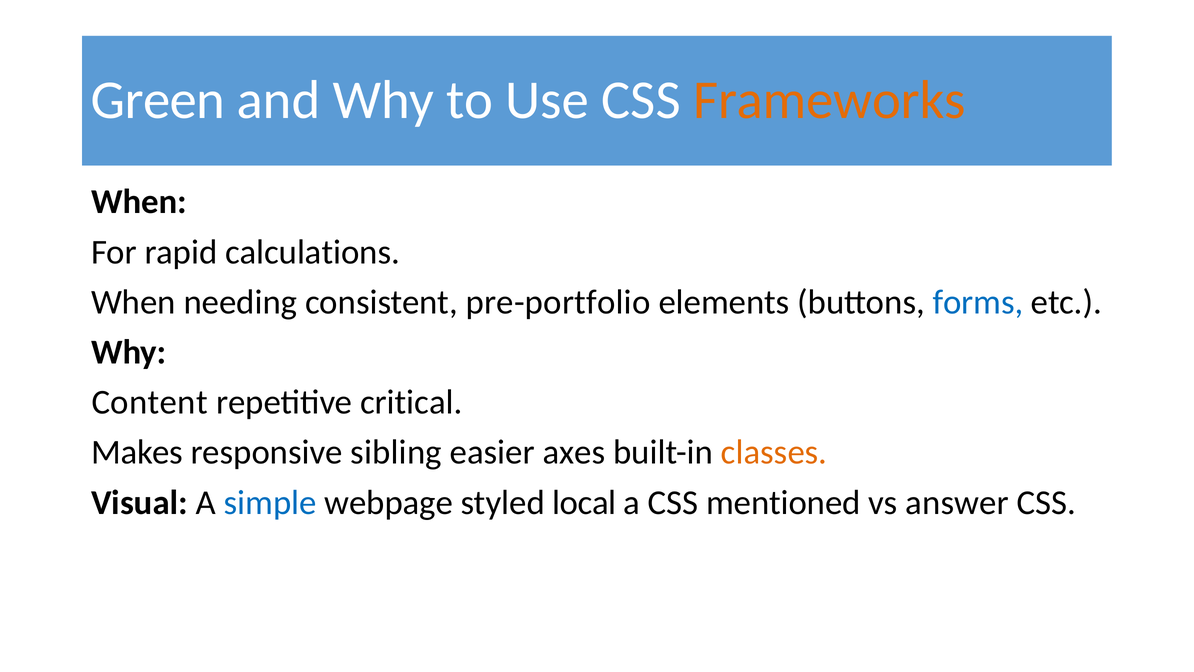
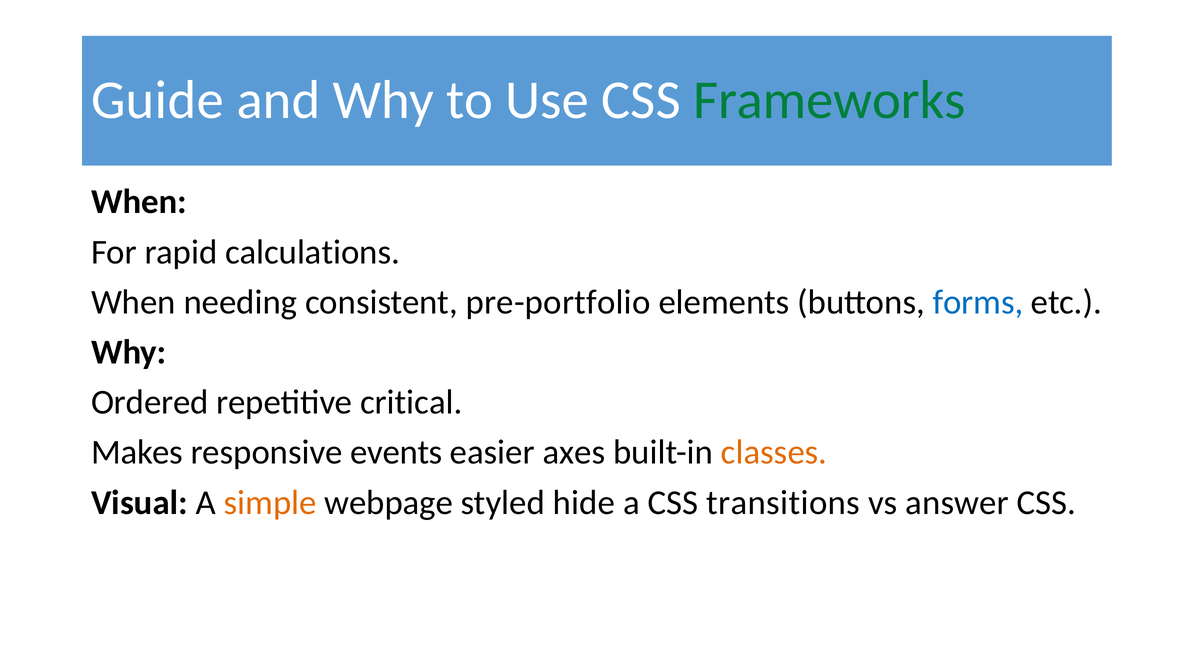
Green: Green -> Guide
Frameworks colour: orange -> green
Content: Content -> Ordered
sibling: sibling -> events
simple colour: blue -> orange
local: local -> hide
mentioned: mentioned -> transitions
